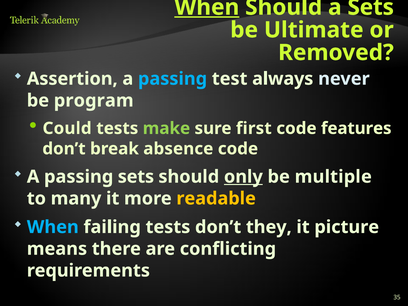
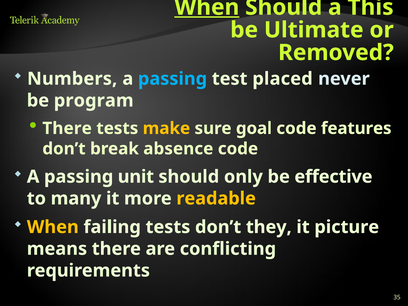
a Sets: Sets -> This
Assertion: Assertion -> Numbers
always: always -> placed
Could at (67, 128): Could -> There
make colour: light green -> yellow
first: first -> goal
passing sets: sets -> unit
only underline: present -> none
multiple: multiple -> effective
When at (53, 227) colour: light blue -> yellow
